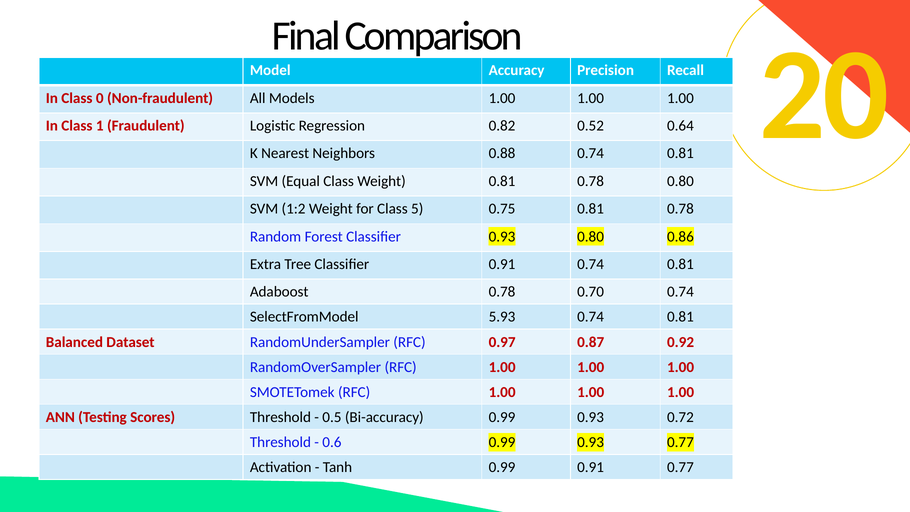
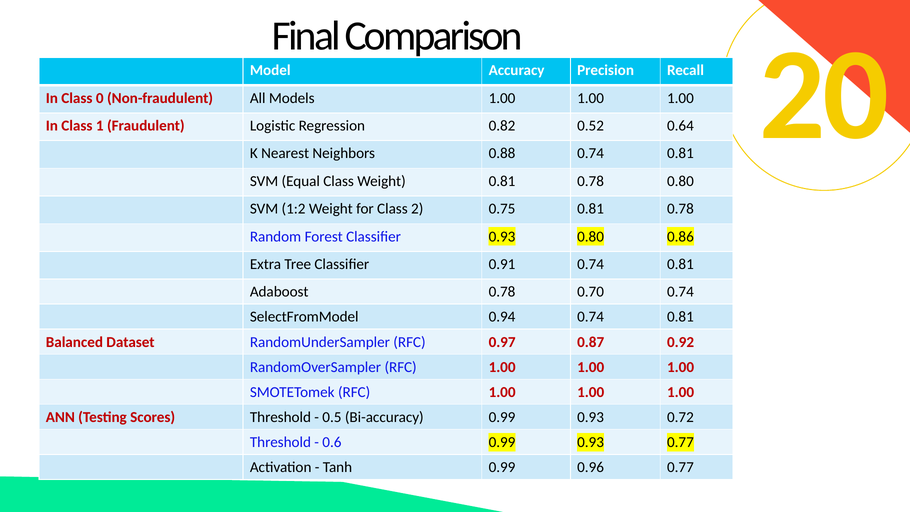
5: 5 -> 2
5.93: 5.93 -> 0.94
0.99 0.91: 0.91 -> 0.96
